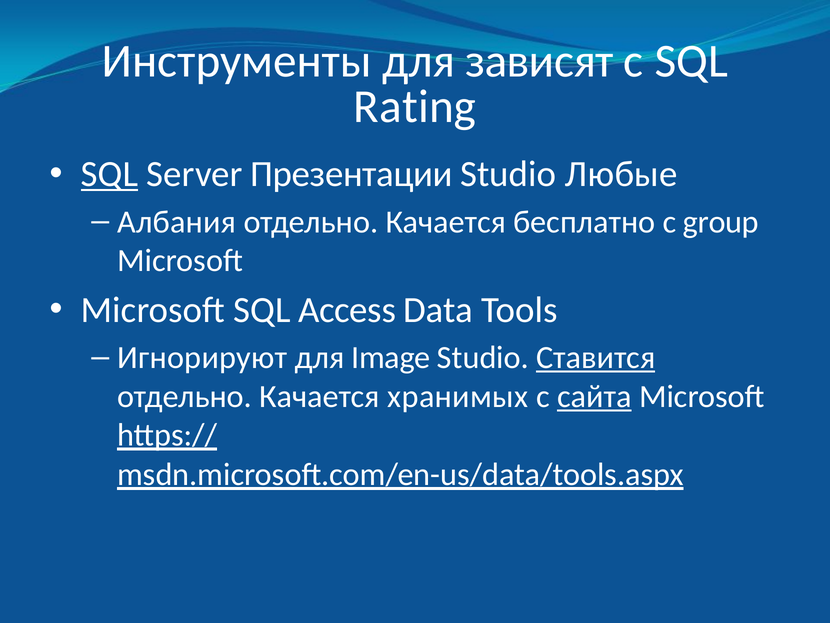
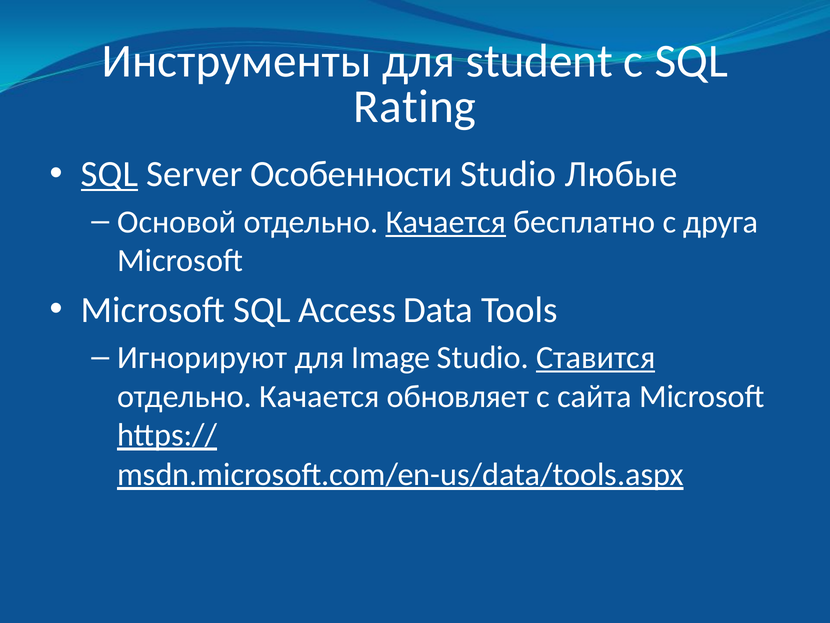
зависят: зависят -> student
Презентации: Презентации -> Особенности
Албания: Албания -> Основой
Качается at (446, 222) underline: none -> present
group: group -> друга
хранимых: хранимых -> обновляет
сайта underline: present -> none
